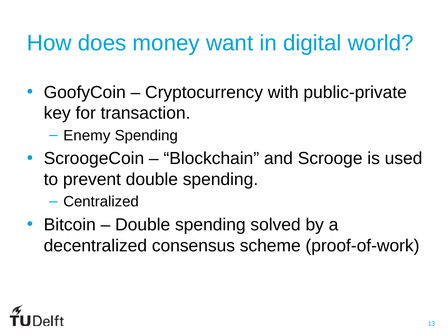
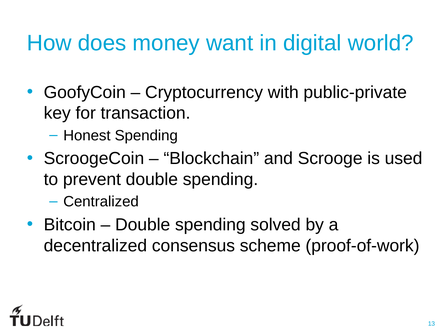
Enemy: Enemy -> Honest
